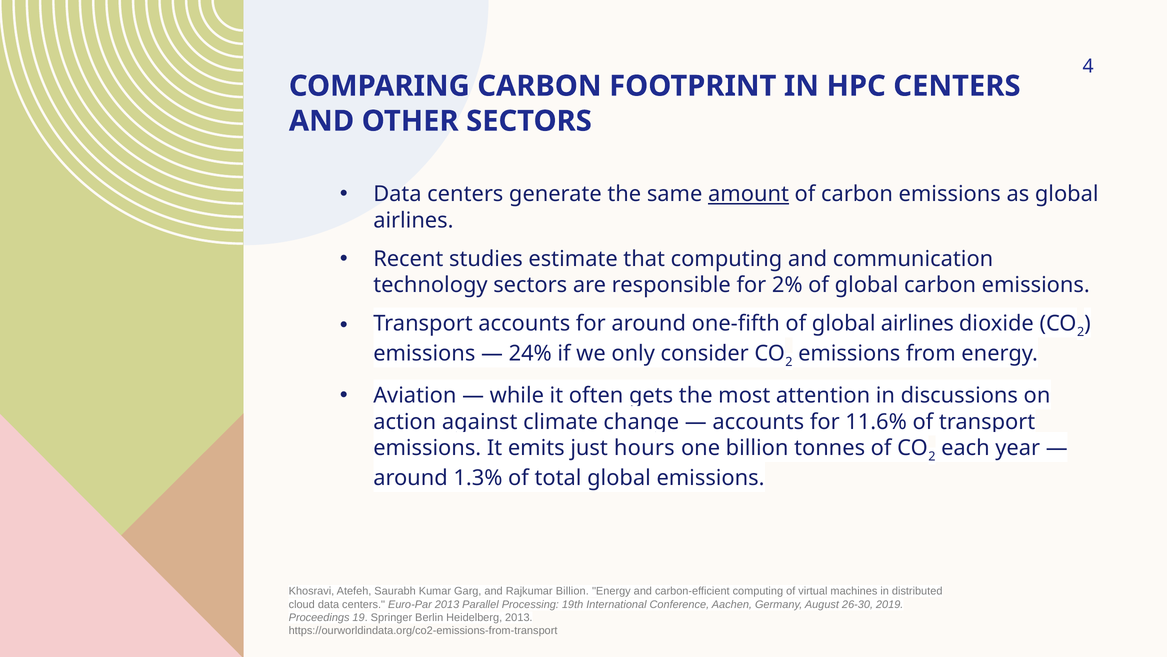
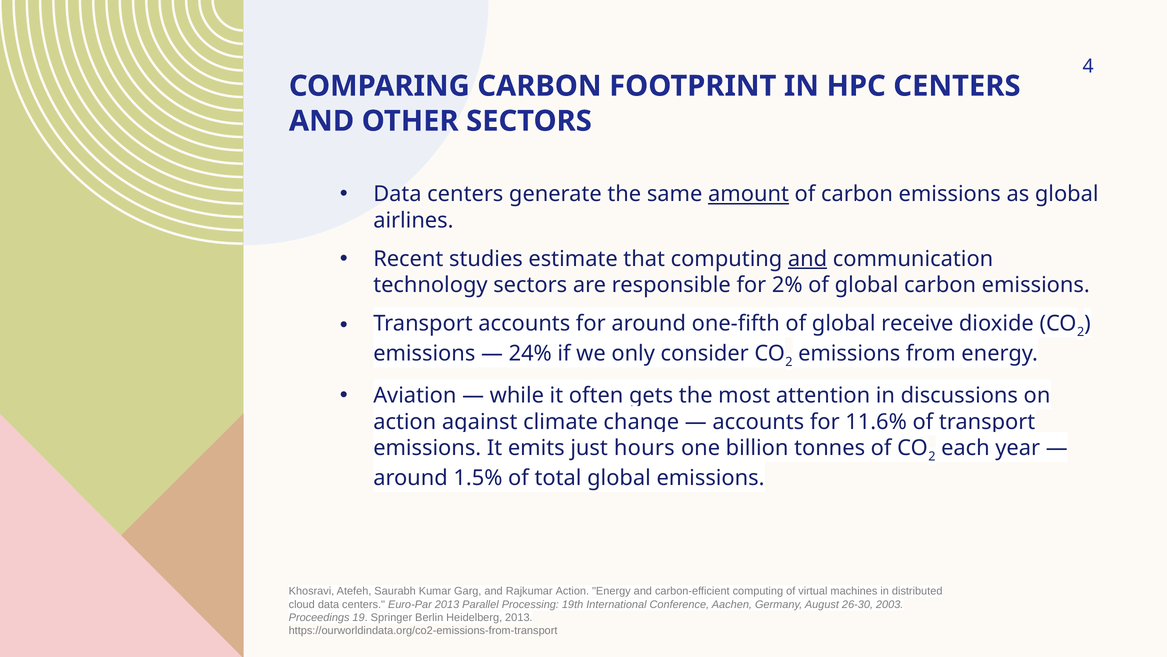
and at (808, 259) underline: none -> present
of global airlines: airlines -> receive
1.3%: 1.3% -> 1.5%
Rajkumar Billion: Billion -> Action
2019: 2019 -> 2003
